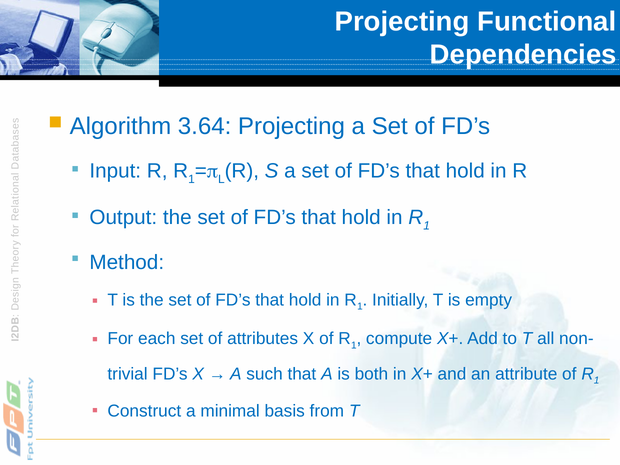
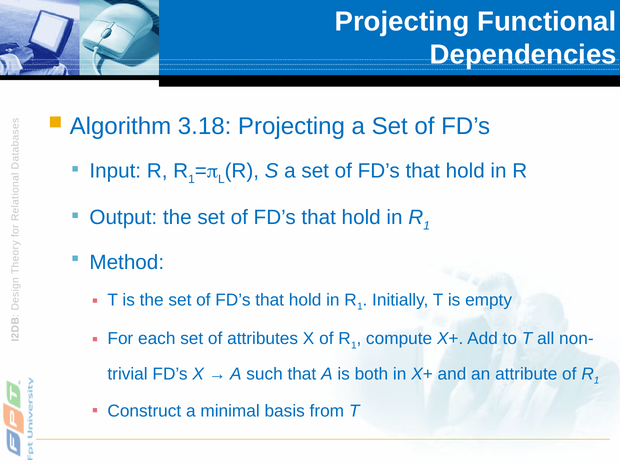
3.64: 3.64 -> 3.18
